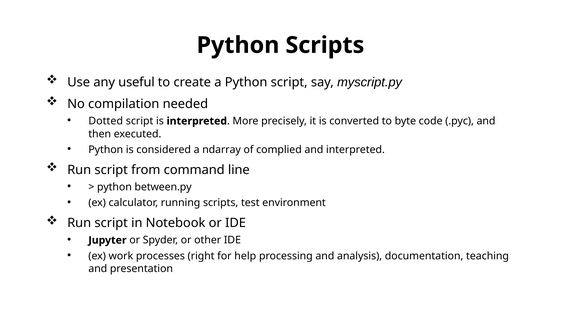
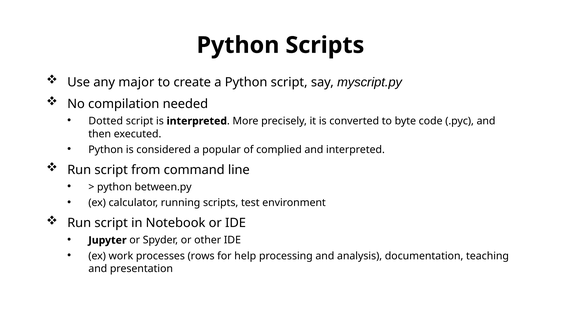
useful: useful -> major
ndarray: ndarray -> popular
right: right -> rows
